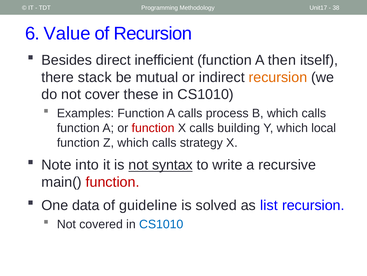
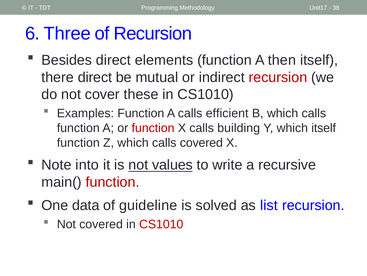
Value: Value -> Three
inefficient: inefficient -> elements
there stack: stack -> direct
recursion at (278, 77) colour: orange -> red
process: process -> efficient
which local: local -> itself
calls strategy: strategy -> covered
syntax: syntax -> values
CS1010 at (161, 224) colour: blue -> red
